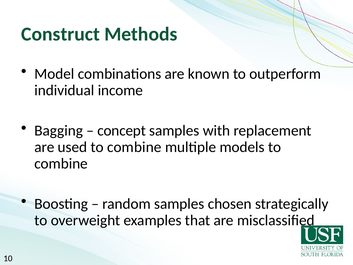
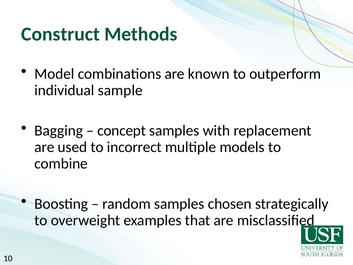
income: income -> sample
used to combine: combine -> incorrect
